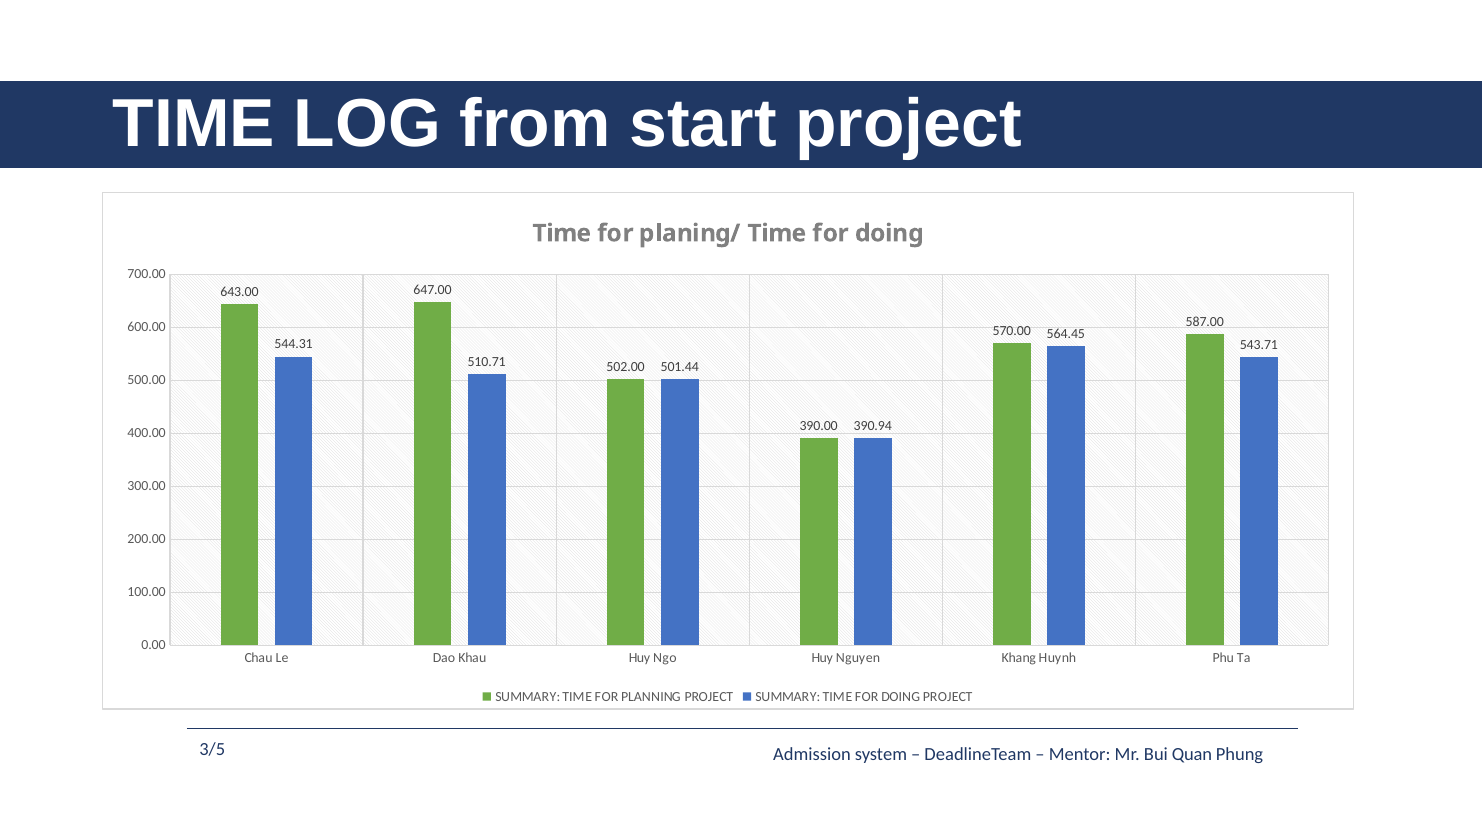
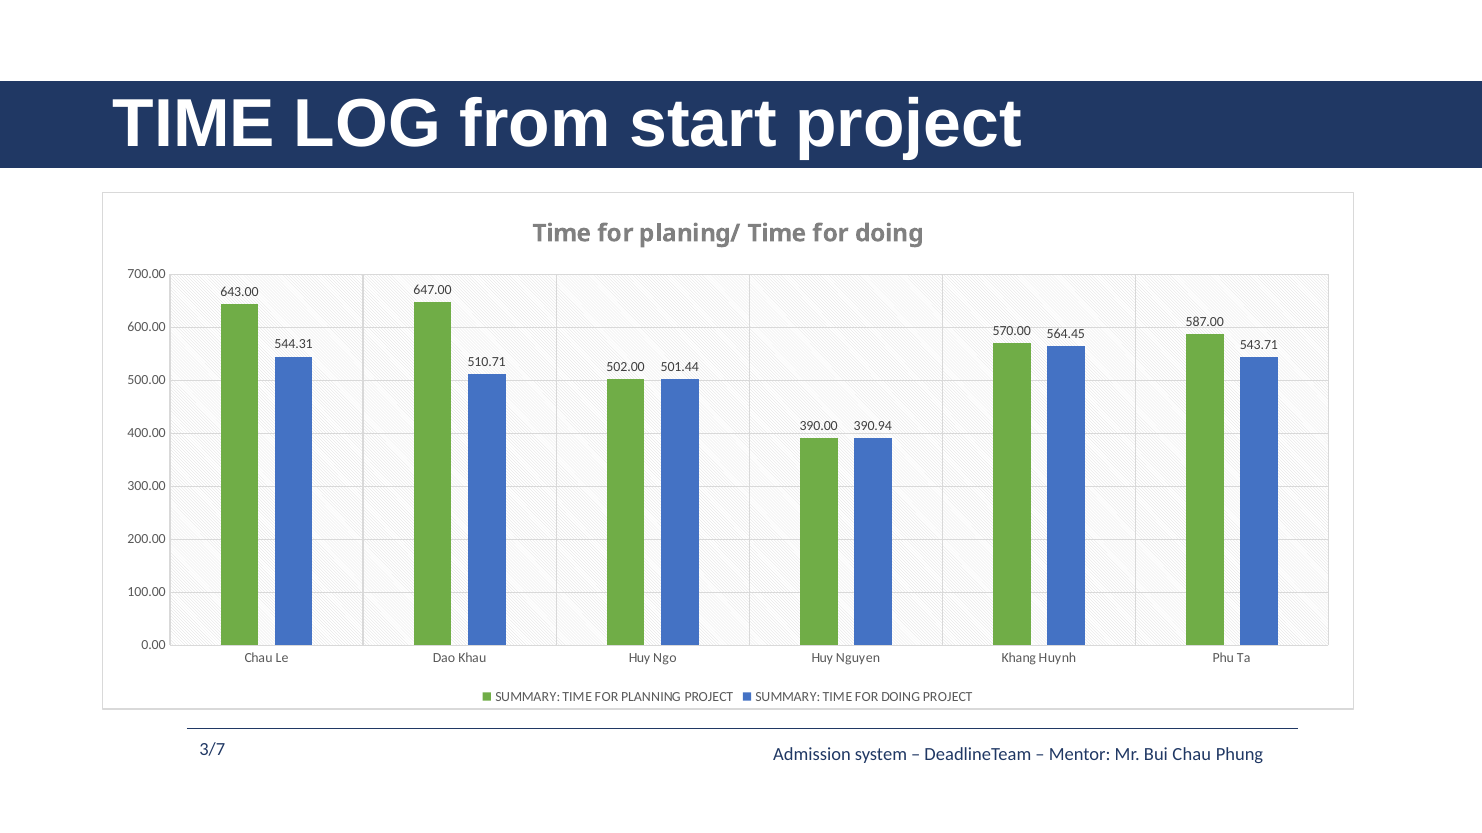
3/5: 3/5 -> 3/7
Bui Quan: Quan -> Chau
